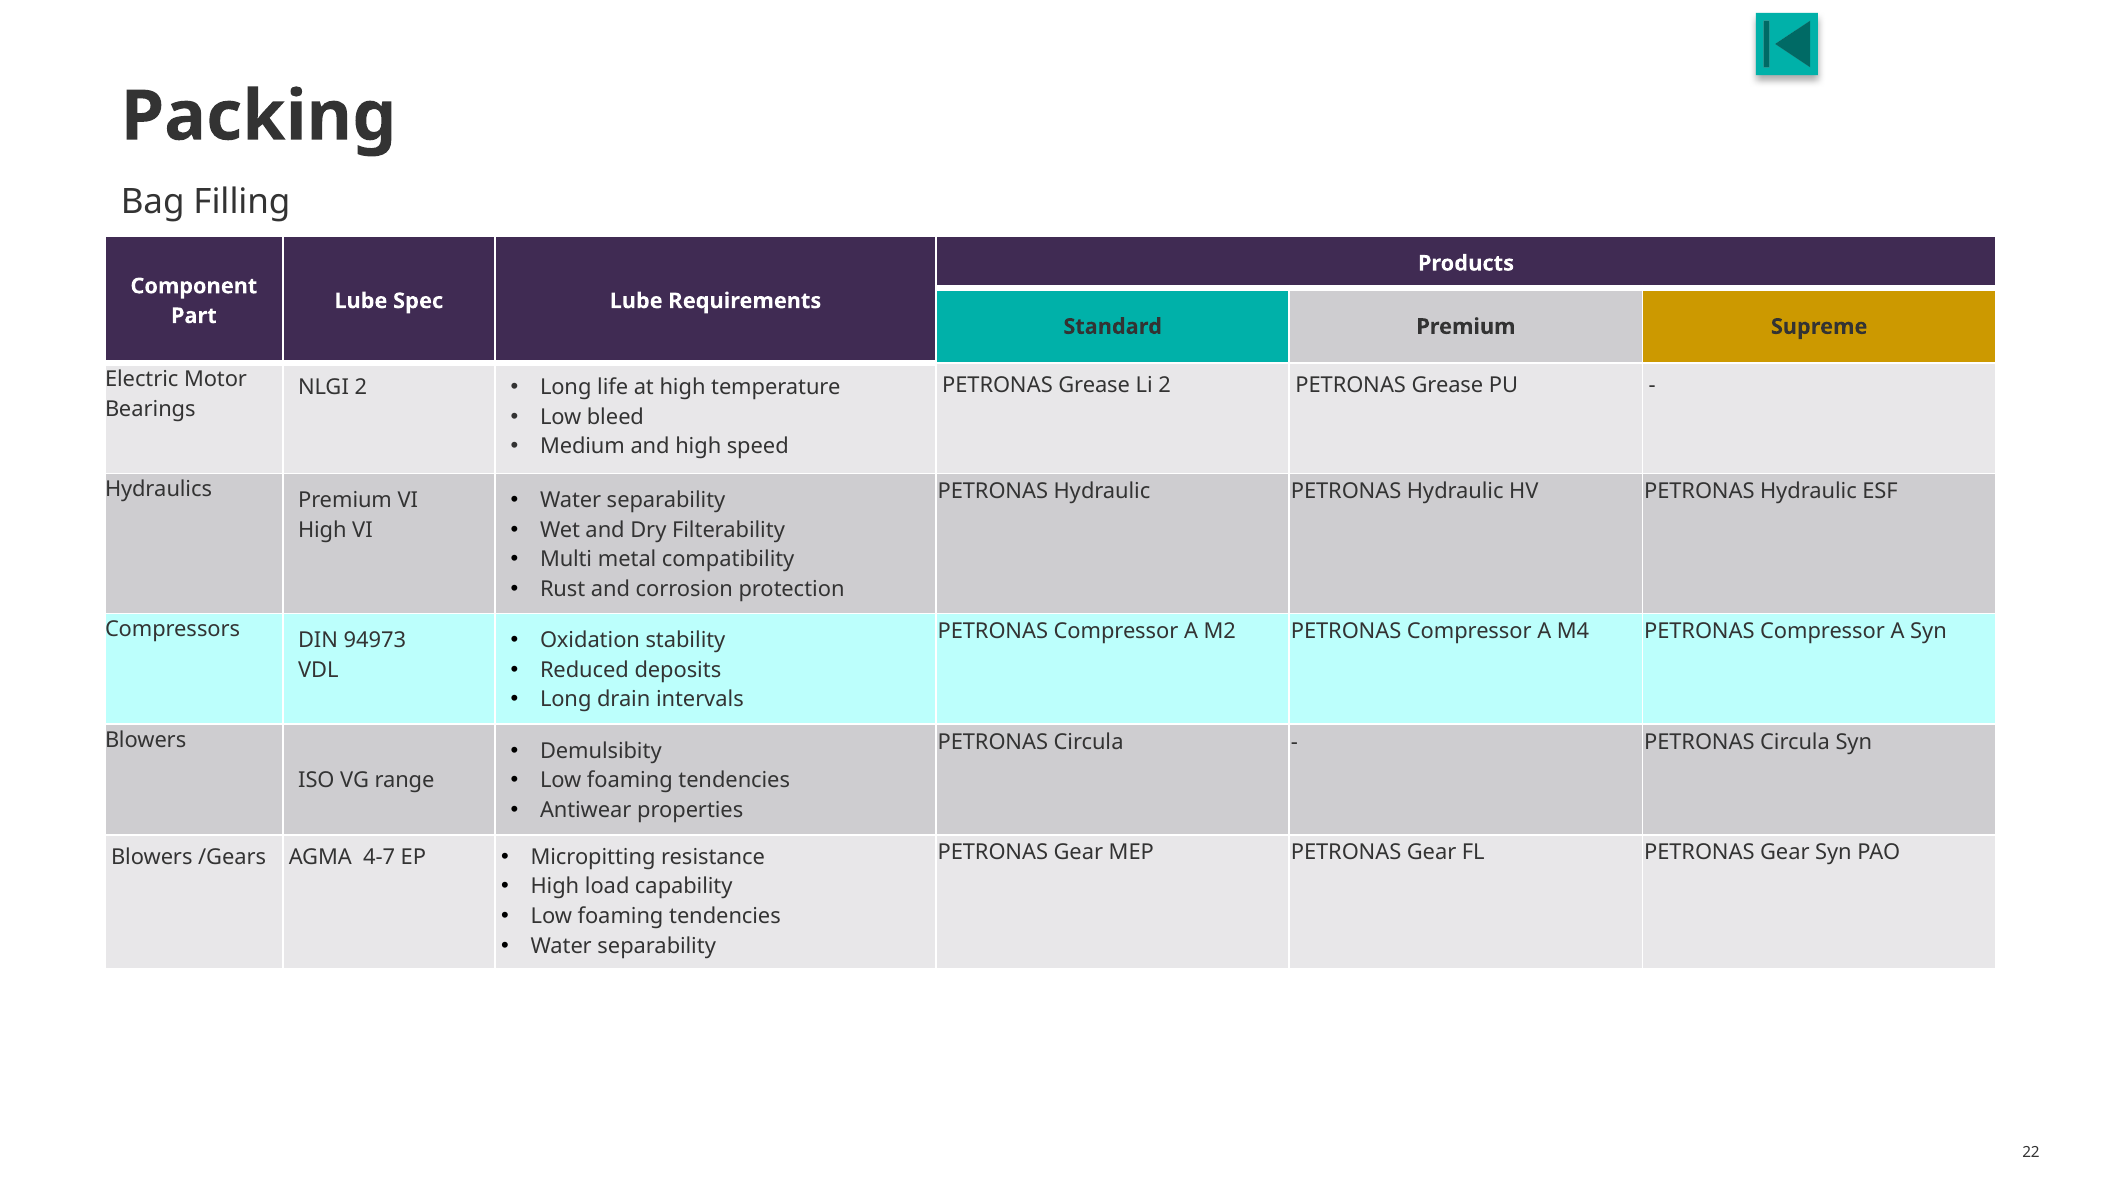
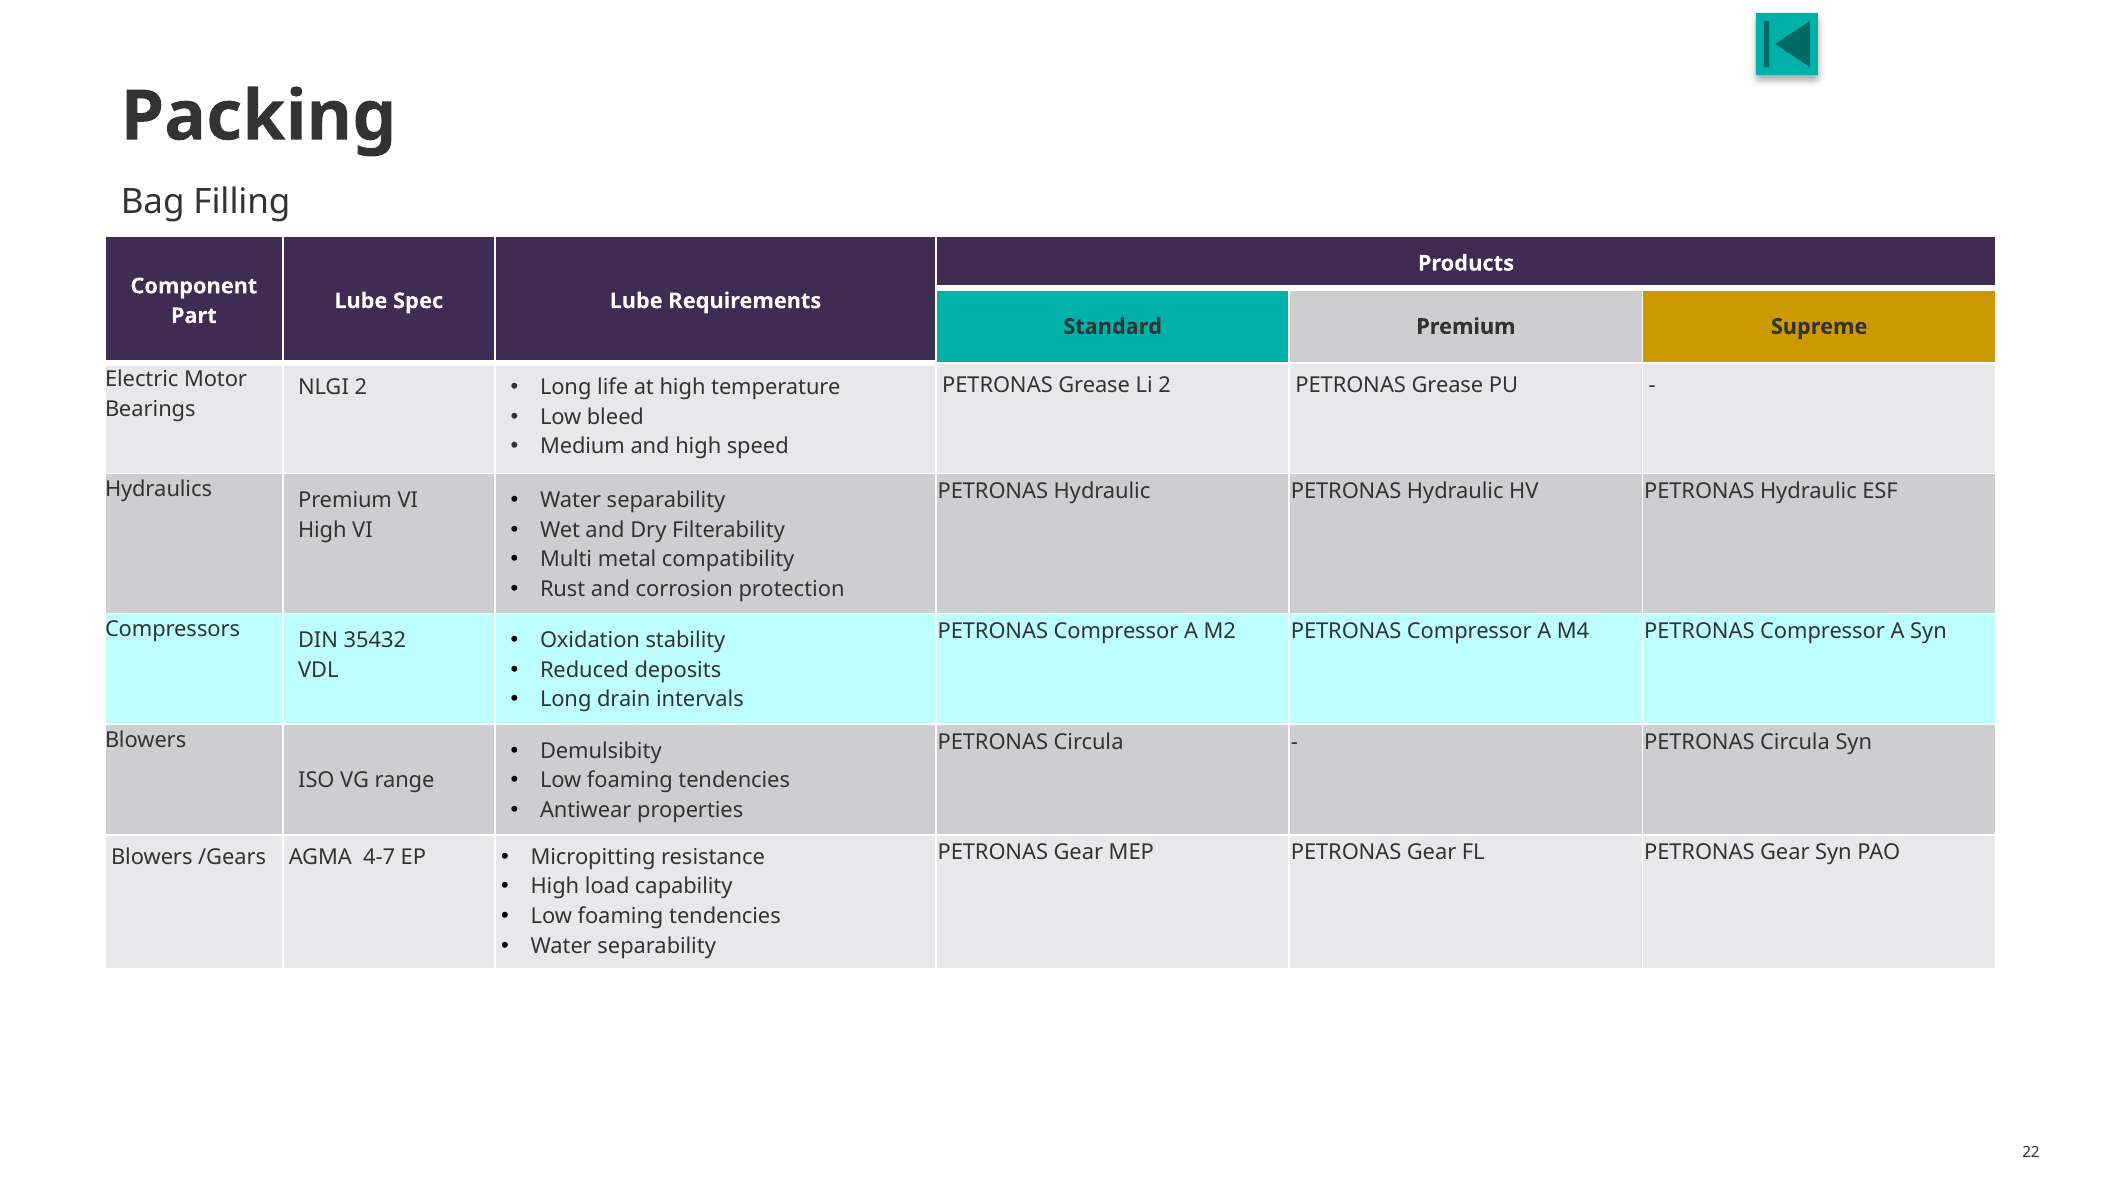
94973: 94973 -> 35432
